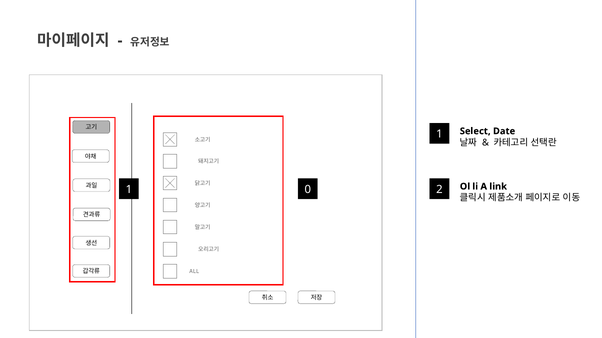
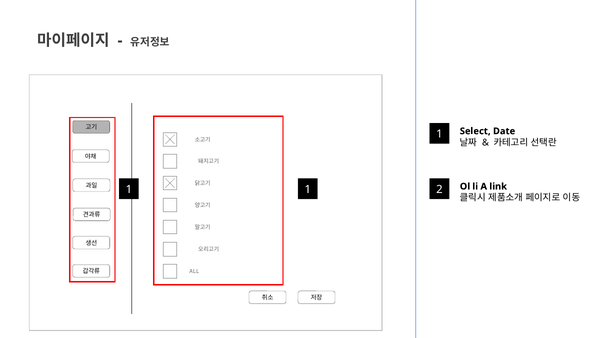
1 0: 0 -> 1
